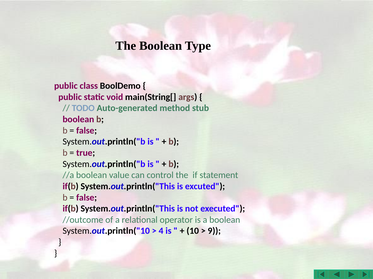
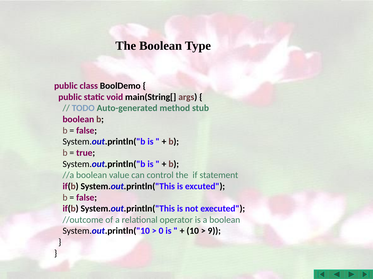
4: 4 -> 0
